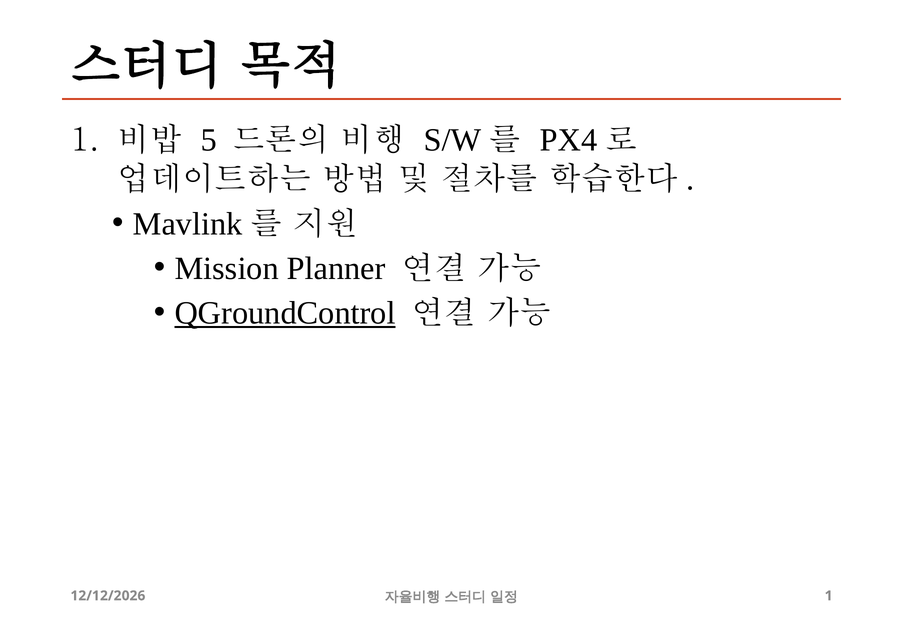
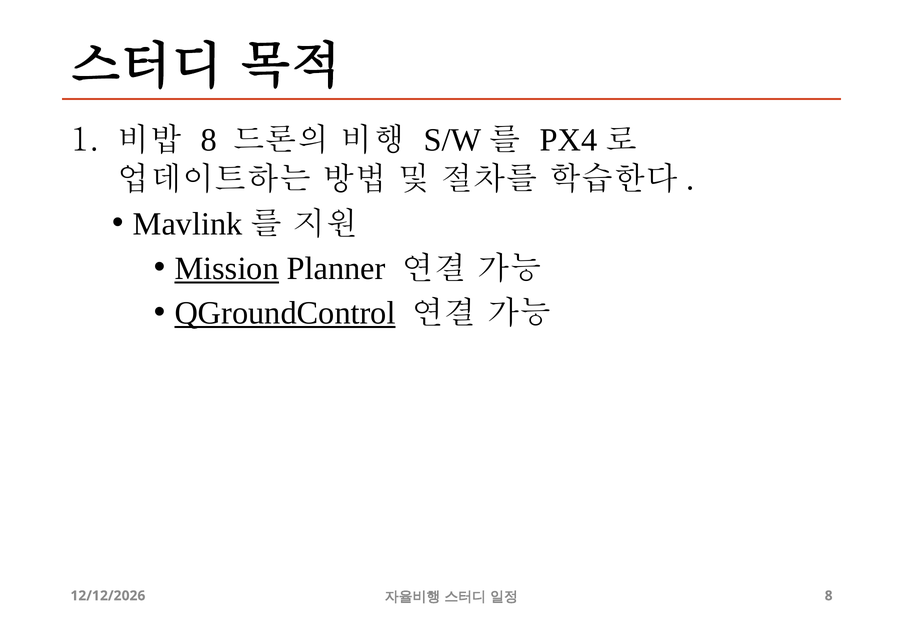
5 at (209, 140): 5 -> 8
Mission underline: none -> present
1 at (829, 596): 1 -> 8
